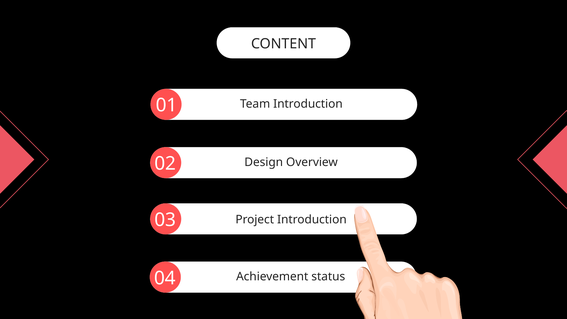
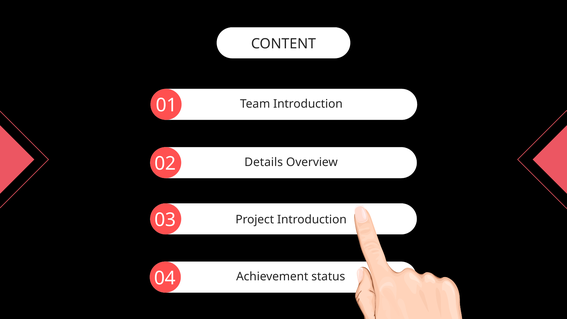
Design: Design -> Details
